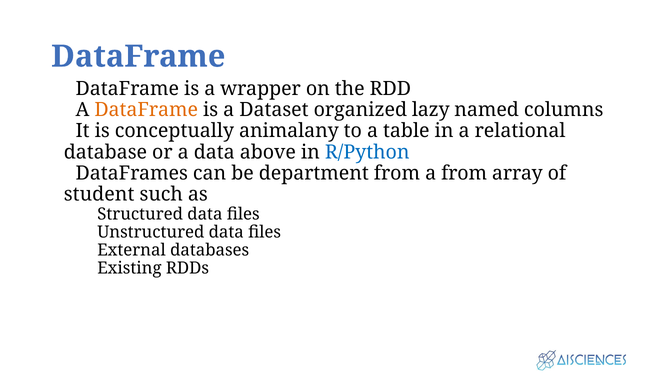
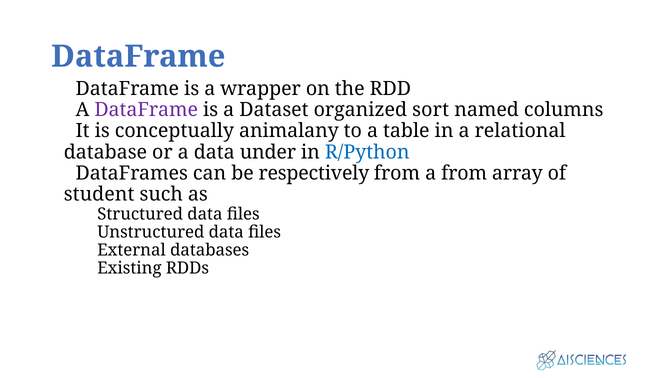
DataFrame at (146, 110) colour: orange -> purple
lazy: lazy -> sort
above: above -> under
department: department -> respectively
